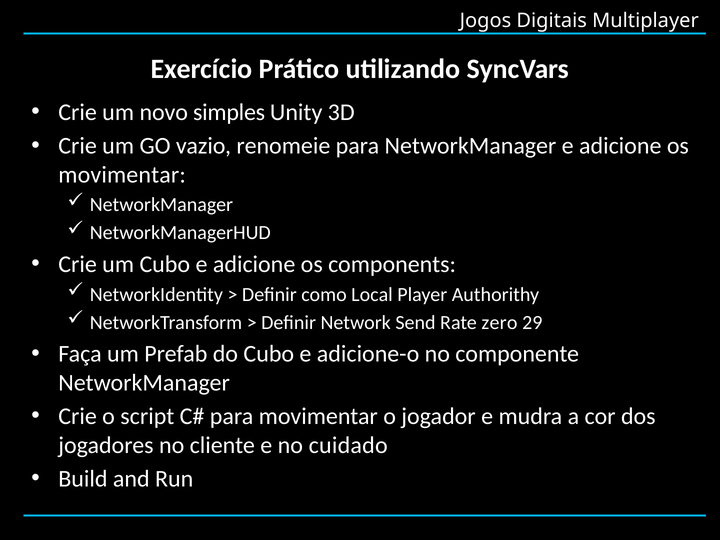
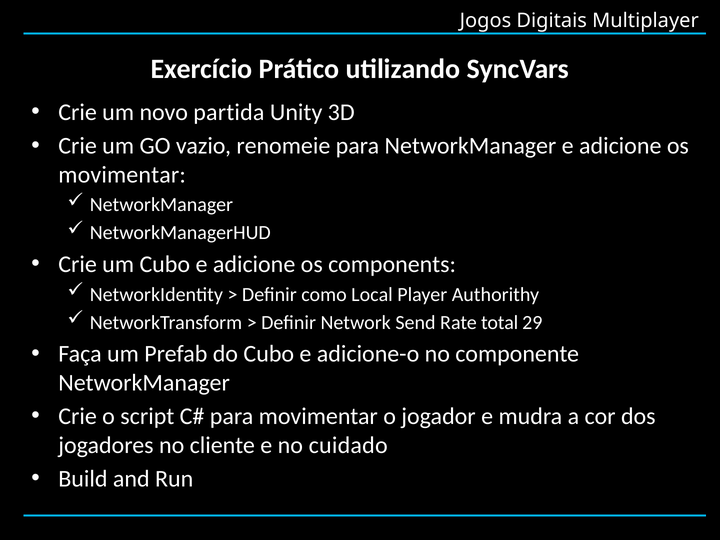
simples: simples -> partida
zero: zero -> total
